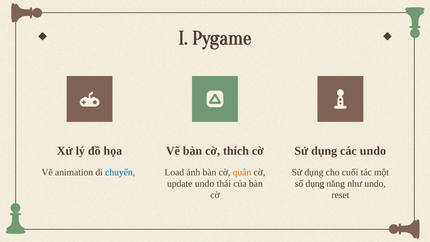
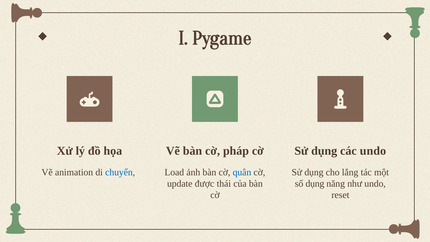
thích: thích -> pháp
quân colour: orange -> blue
cuối: cuối -> lắng
update undo: undo -> được
